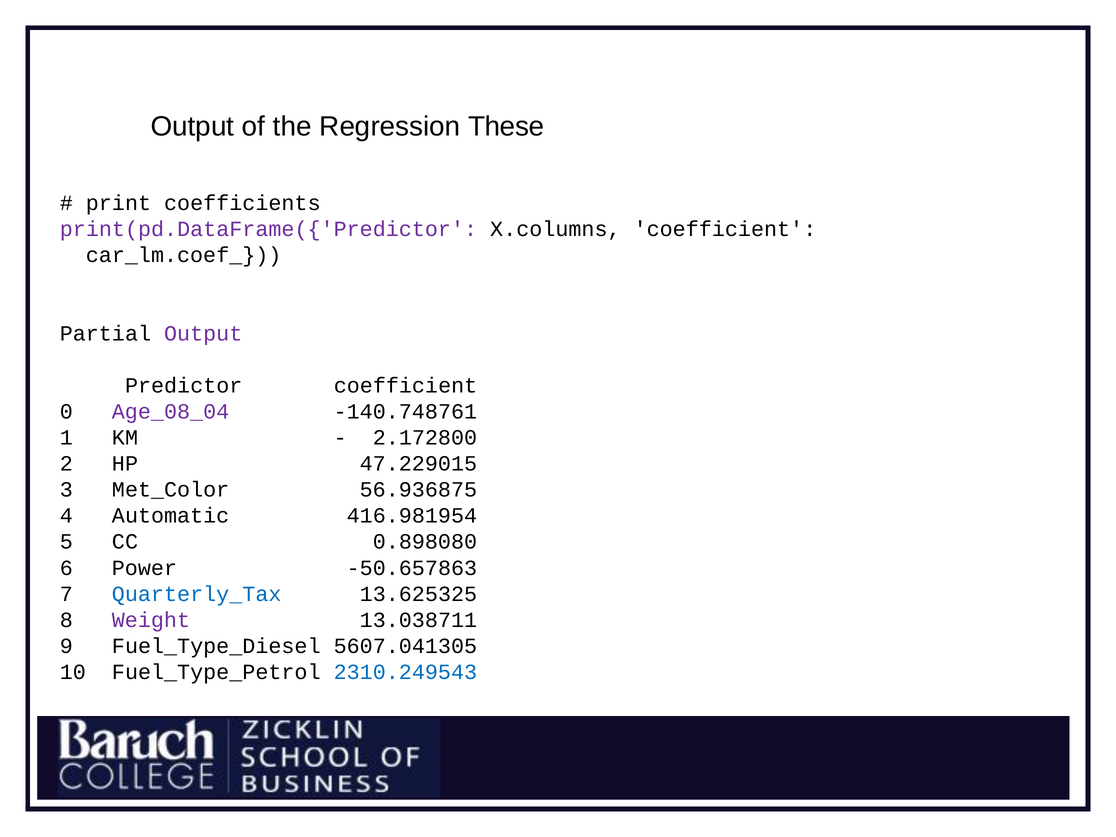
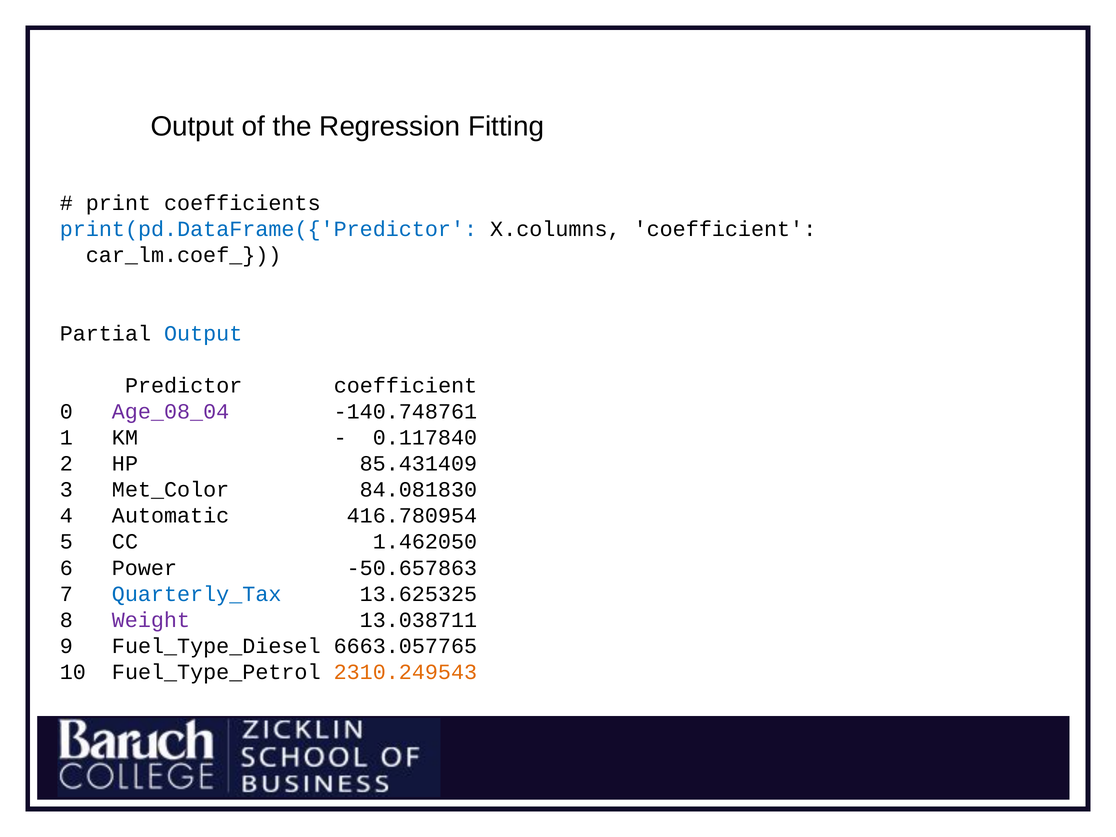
These: These -> Fitting
print(pd.DataFrame({'Predictor colour: purple -> blue
Output at (203, 333) colour: purple -> blue
2.172800: 2.172800 -> 0.117840
47.229015: 47.229015 -> 85.431409
56.936875: 56.936875 -> 84.081830
416.981954: 416.981954 -> 416.780954
0.898080: 0.898080 -> 1.462050
5607.041305: 5607.041305 -> 6663.057765
2310.249543 colour: blue -> orange
